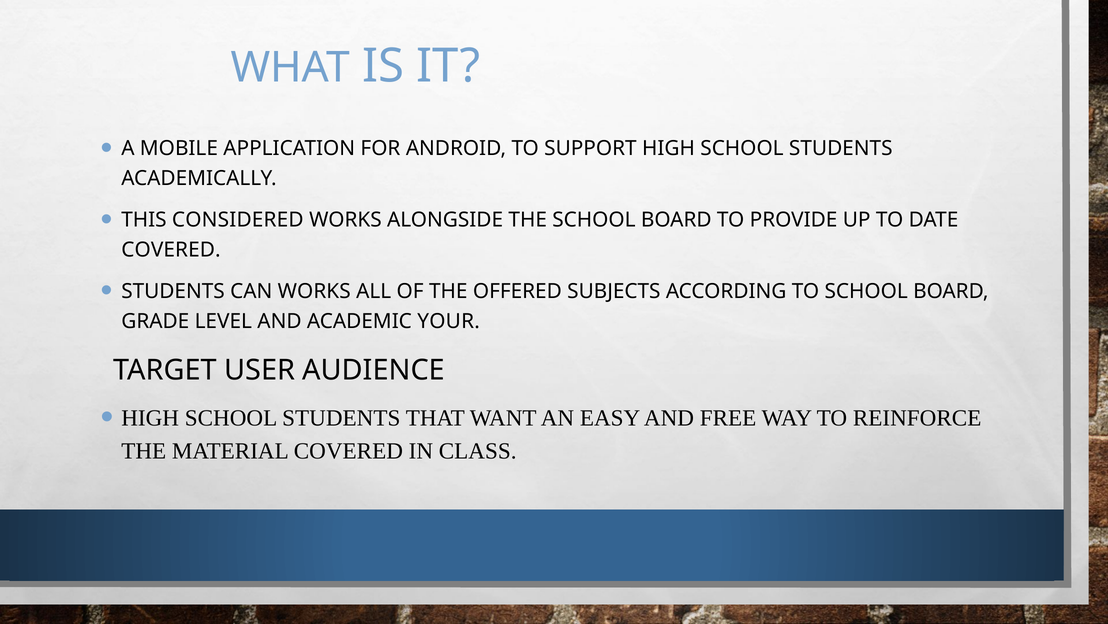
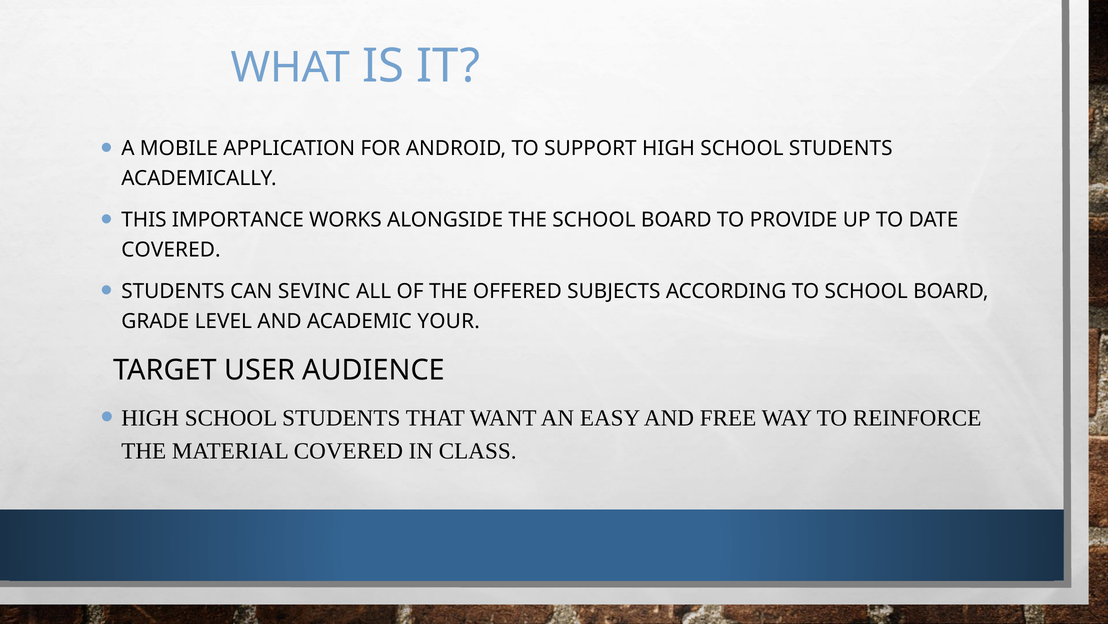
CONSIDERED: CONSIDERED -> IMPORTANCE
CAN WORKS: WORKS -> SEVINC
